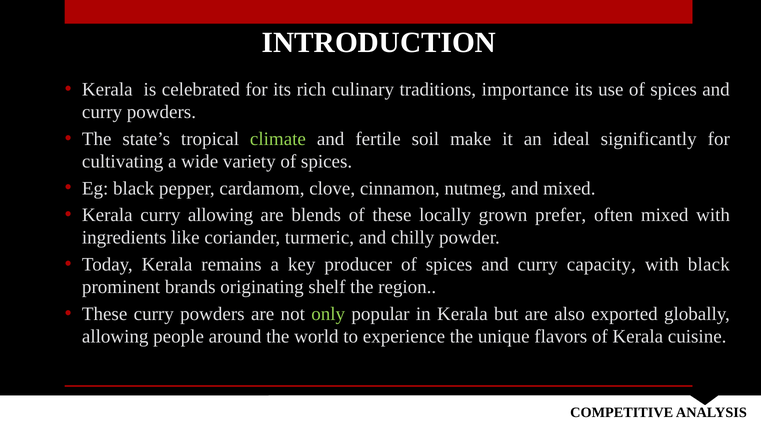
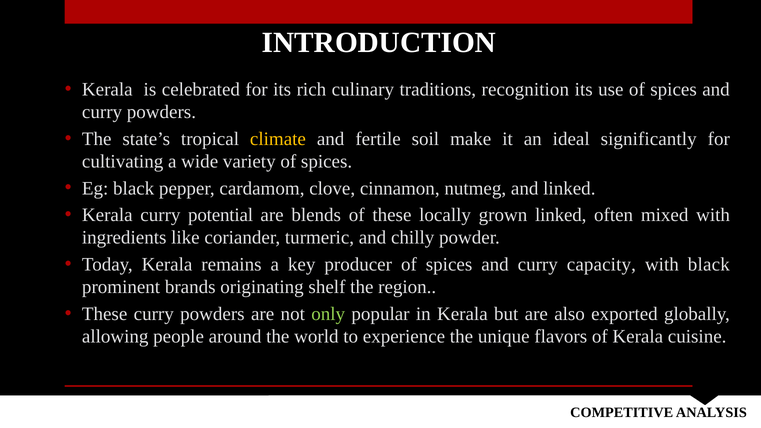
importance: importance -> recognition
climate colour: light green -> yellow
and mixed: mixed -> linked
curry allowing: allowing -> potential
grown prefer: prefer -> linked
